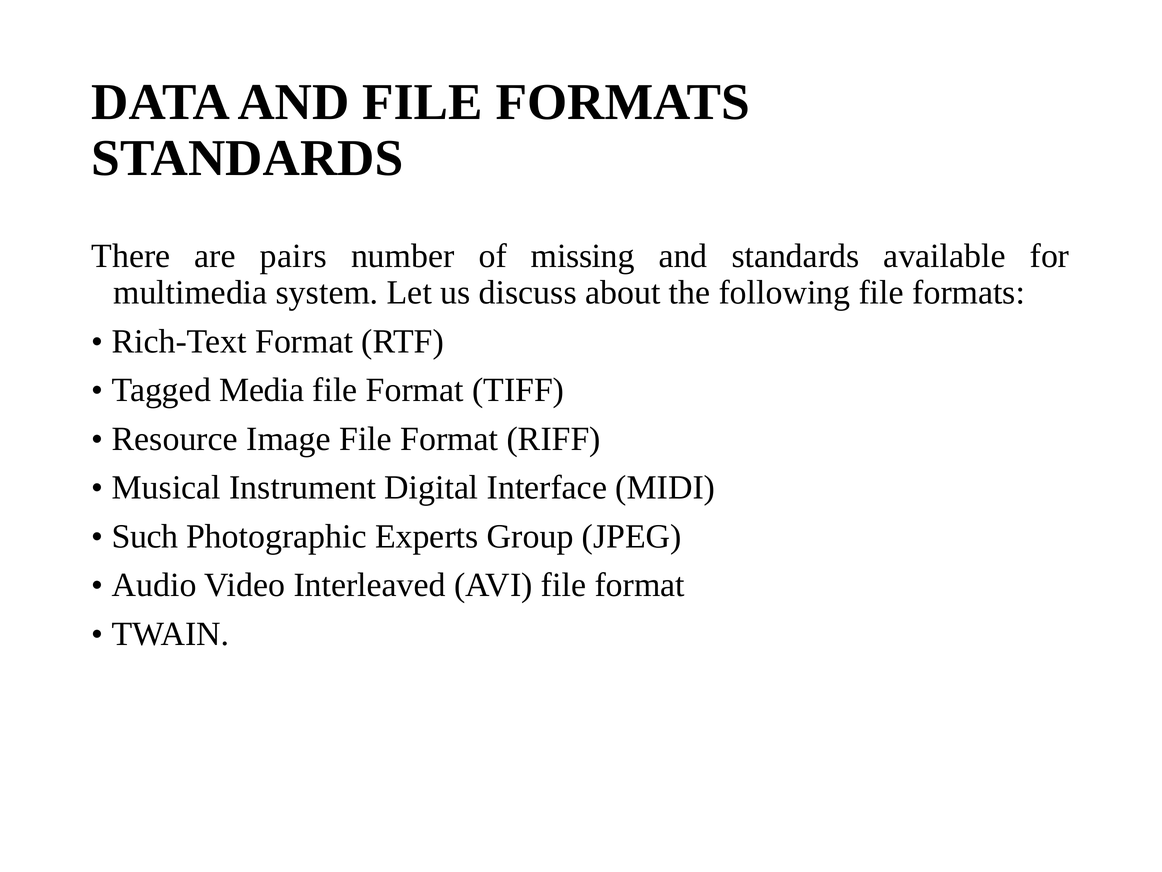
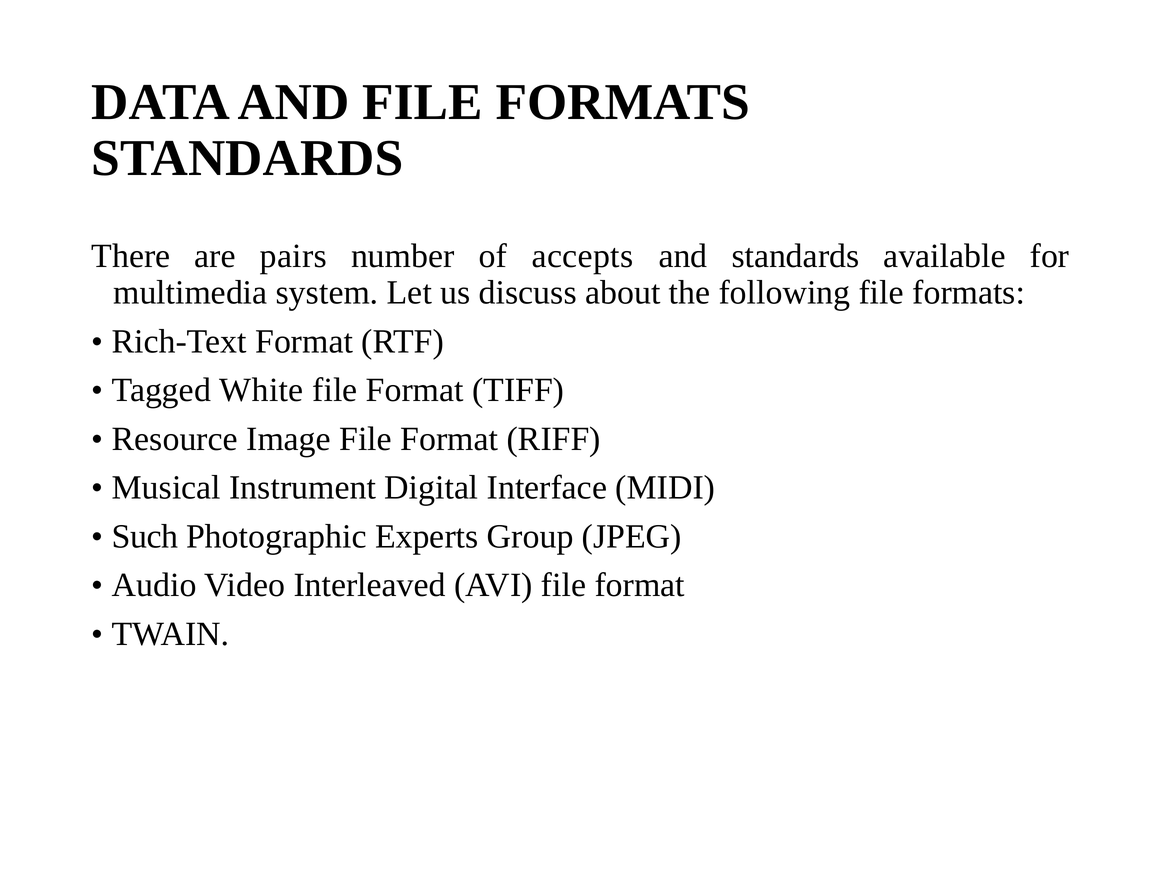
missing: missing -> accepts
Media: Media -> White
